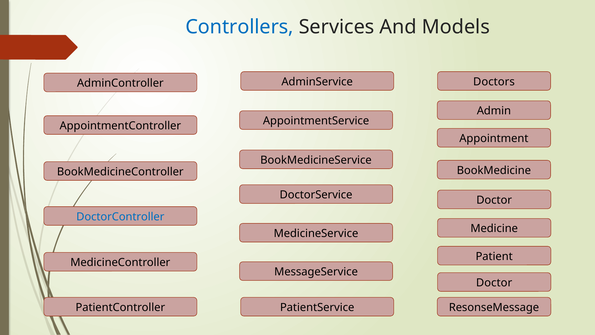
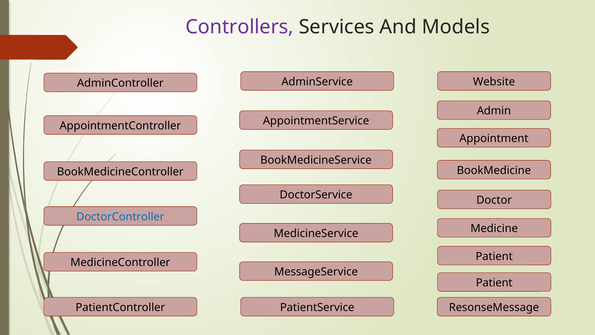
Controllers colour: blue -> purple
Doctors: Doctors -> Website
Doctor at (494, 283): Doctor -> Patient
